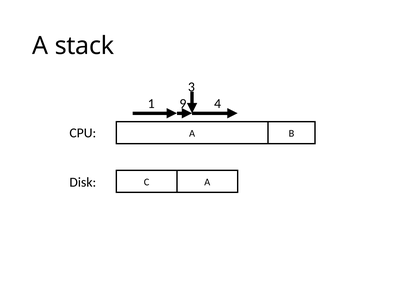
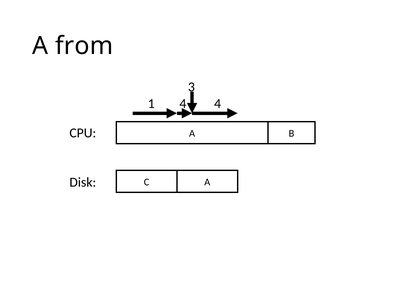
stack: stack -> from
1 9: 9 -> 4
